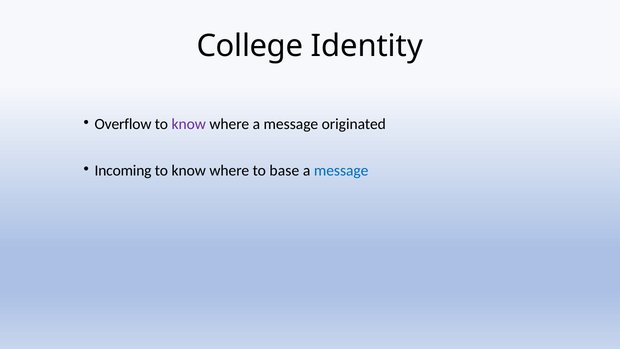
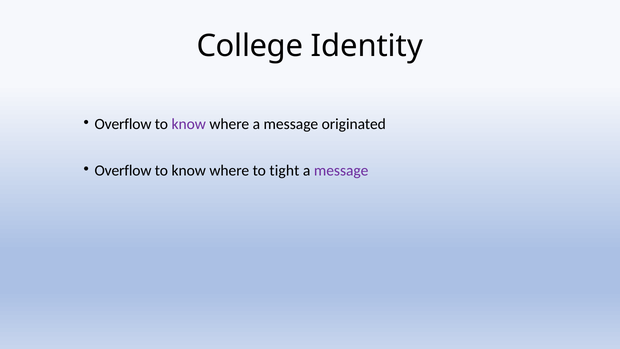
Incoming at (123, 170): Incoming -> Overflow
base: base -> tight
message at (341, 170) colour: blue -> purple
